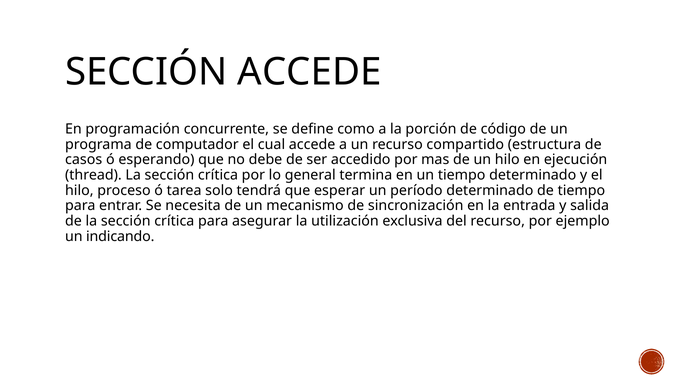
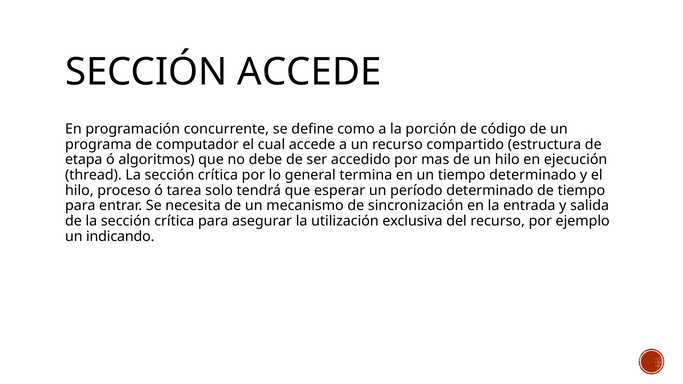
casos: casos -> etapa
esperando: esperando -> algoritmos
